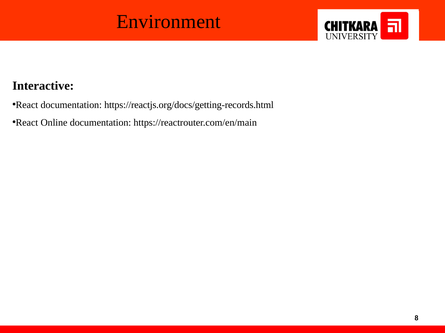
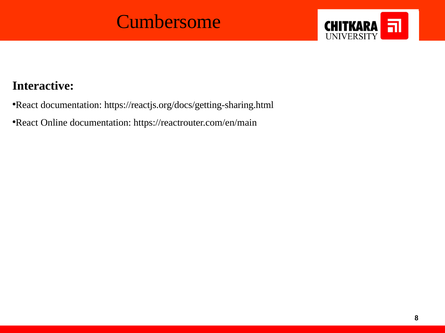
Environment: Environment -> Cumbersome
https://reactjs.org/docs/getting-records.html: https://reactjs.org/docs/getting-records.html -> https://reactjs.org/docs/getting-sharing.html
